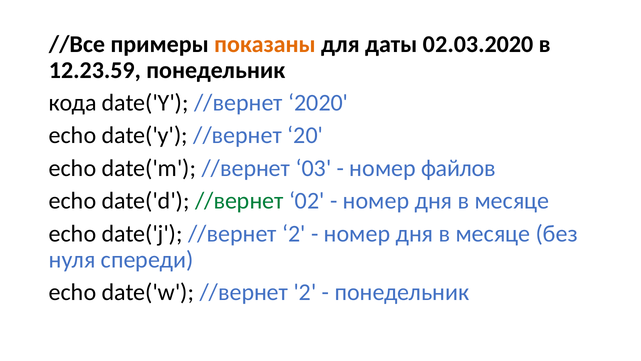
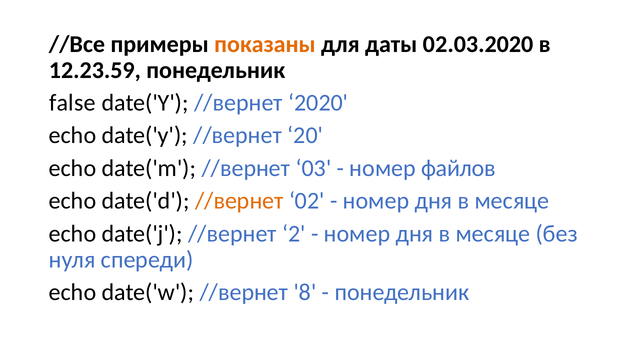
кода: кода -> false
//вернет at (239, 201) colour: green -> orange
date('w //вернет 2: 2 -> 8
